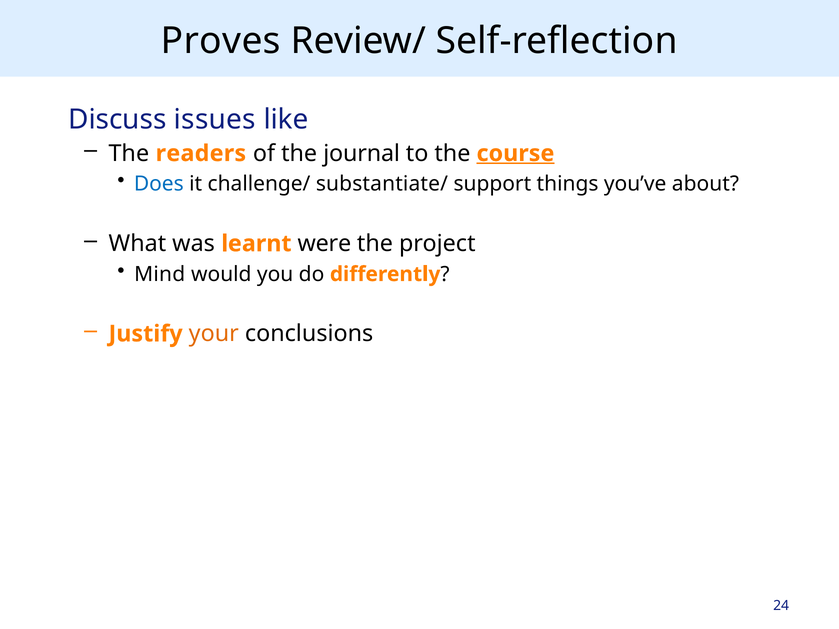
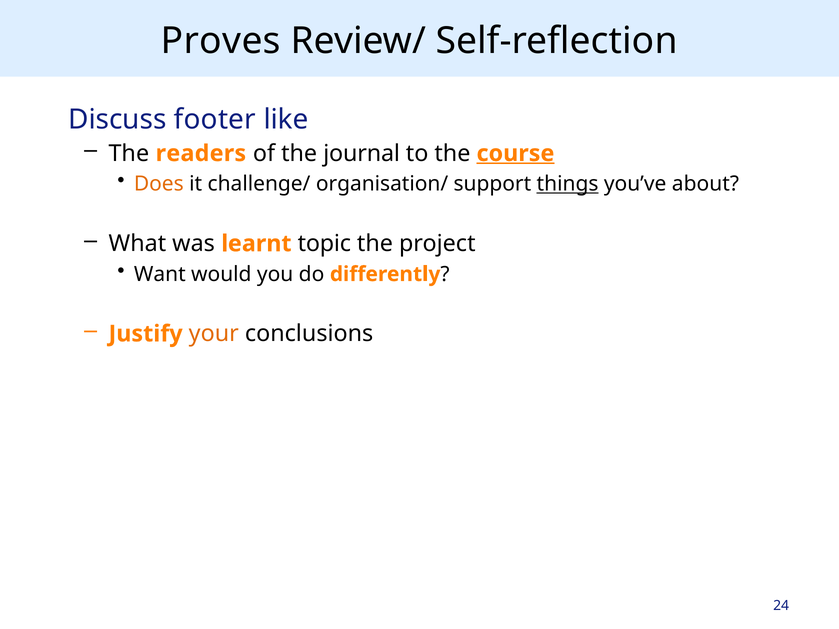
issues: issues -> footer
Does colour: blue -> orange
substantiate/: substantiate/ -> organisation/
things underline: none -> present
were: were -> topic
Mind: Mind -> Want
